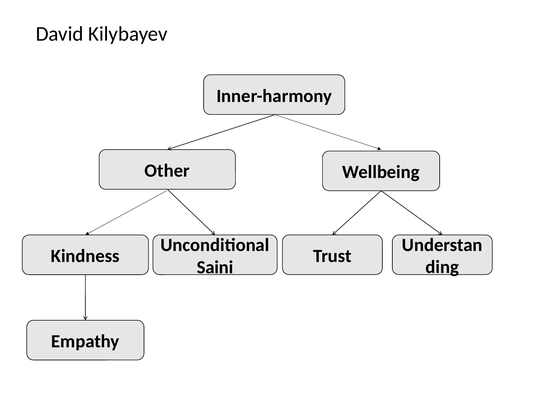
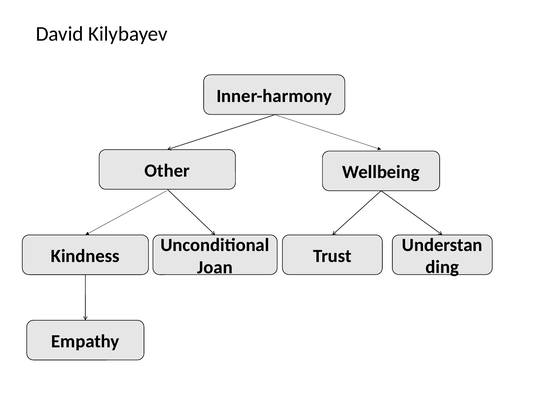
Saini: Saini -> Joan
